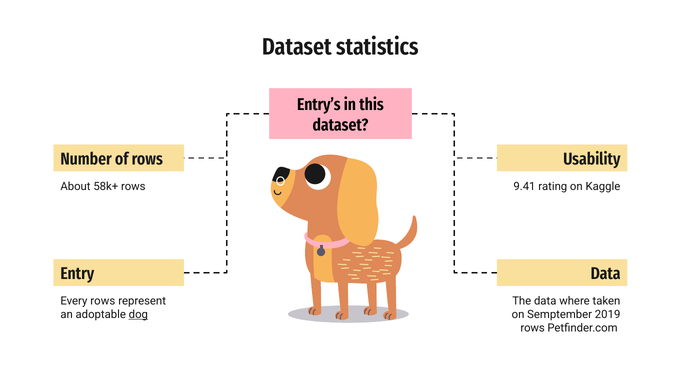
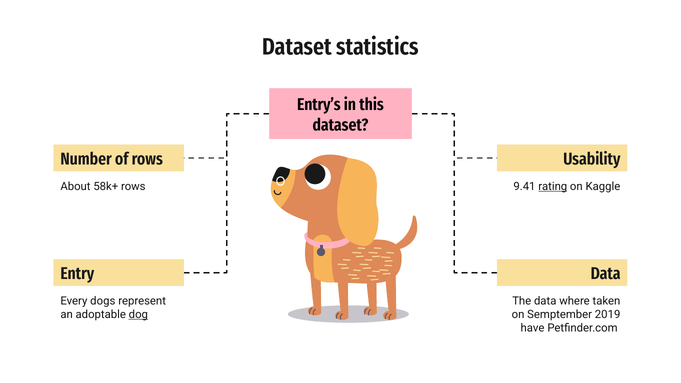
rating underline: none -> present
Every rows: rows -> dogs
rows at (533, 328): rows -> have
